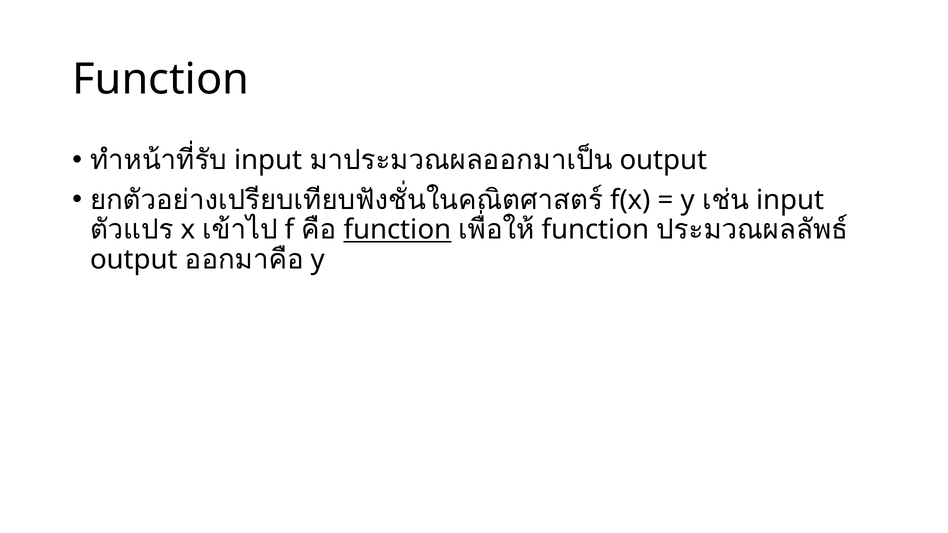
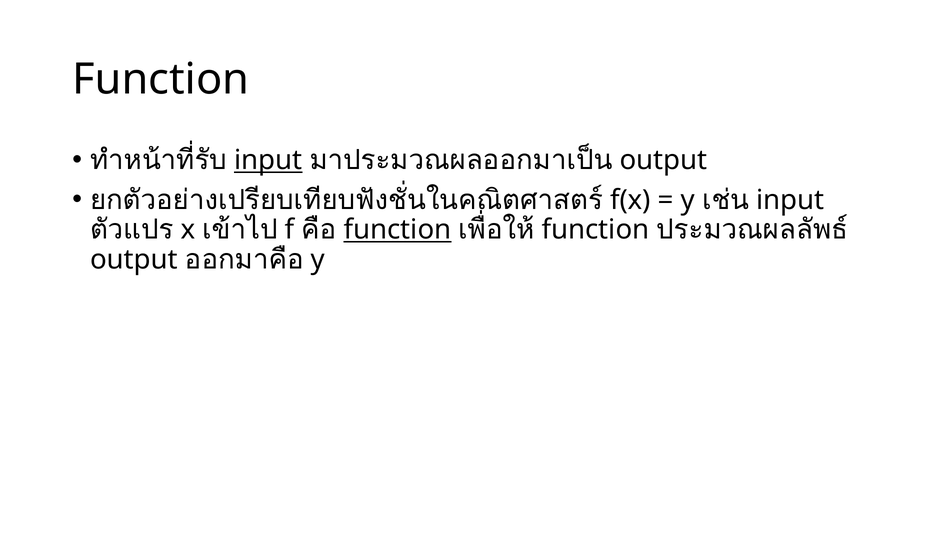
input at (268, 160) underline: none -> present
